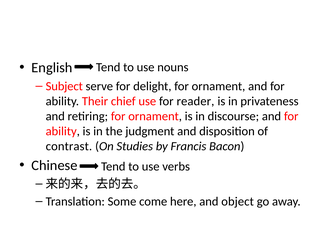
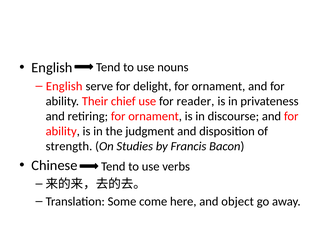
Subject at (64, 86): Subject -> English
contrast: contrast -> strength
